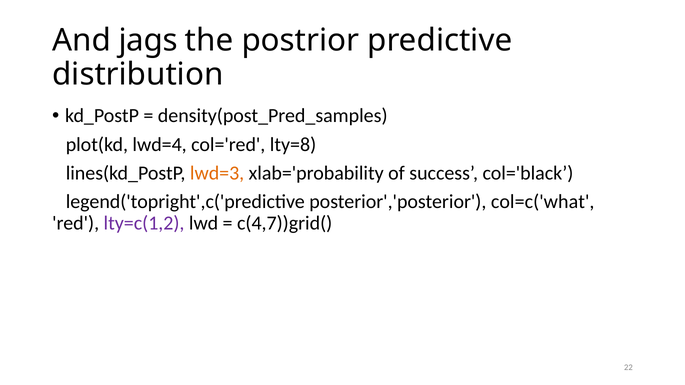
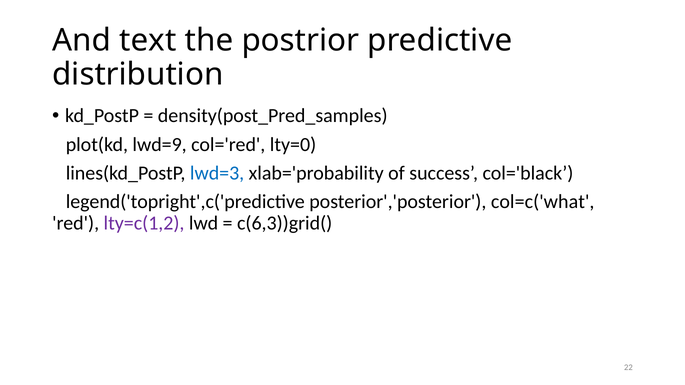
jags: jags -> text
lwd=4: lwd=4 -> lwd=9
lty=8: lty=8 -> lty=0
lwd=3 colour: orange -> blue
c(4,7))grid(: c(4,7))grid( -> c(6,3))grid(
